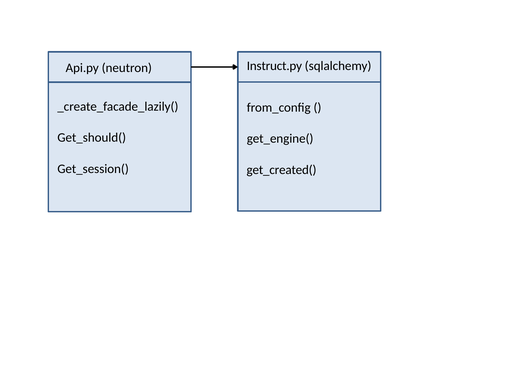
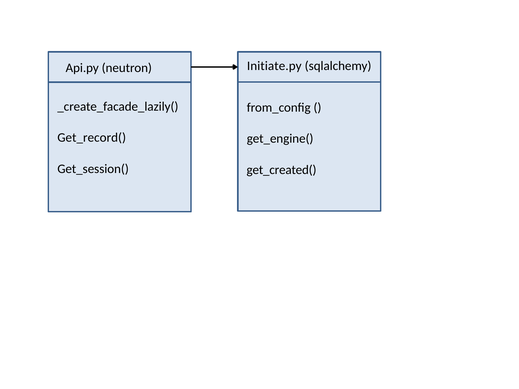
Instruct.py: Instruct.py -> Initiate.py
Get_should(: Get_should( -> Get_record(
